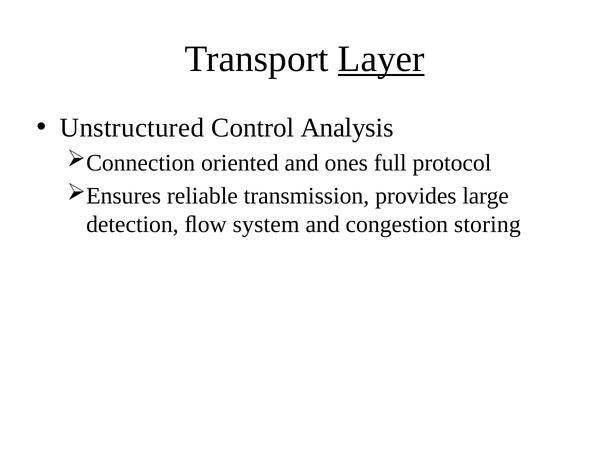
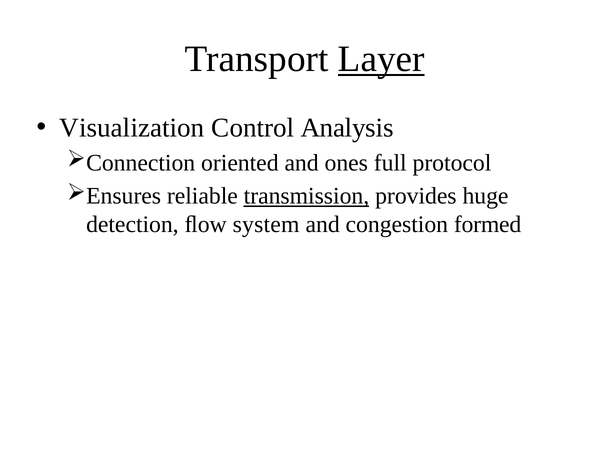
Unstructured: Unstructured -> Visualization
transmission underline: none -> present
large: large -> huge
storing: storing -> formed
